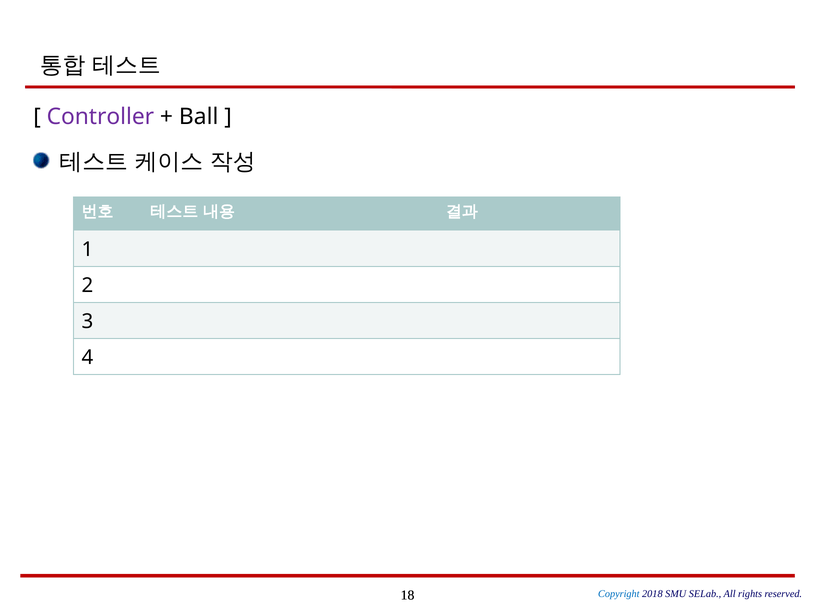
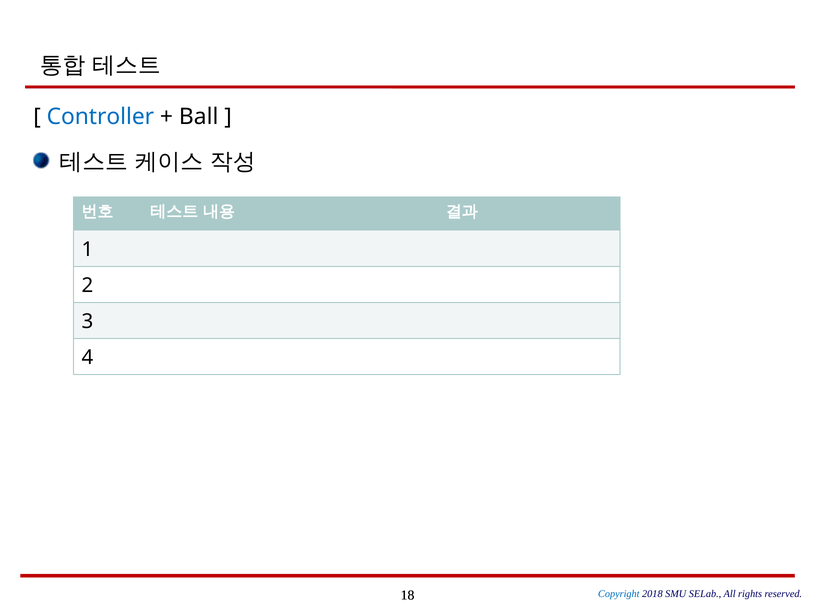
Controller colour: purple -> blue
